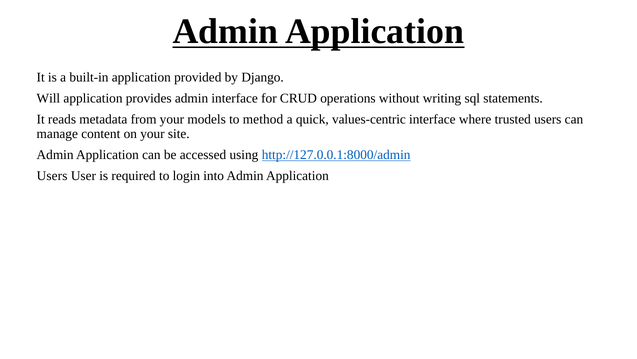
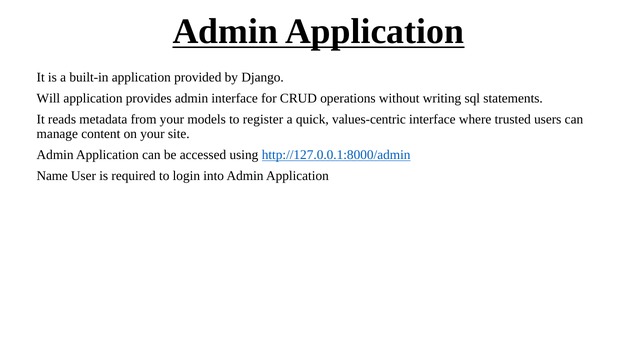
method: method -> register
Users at (52, 175): Users -> Name
